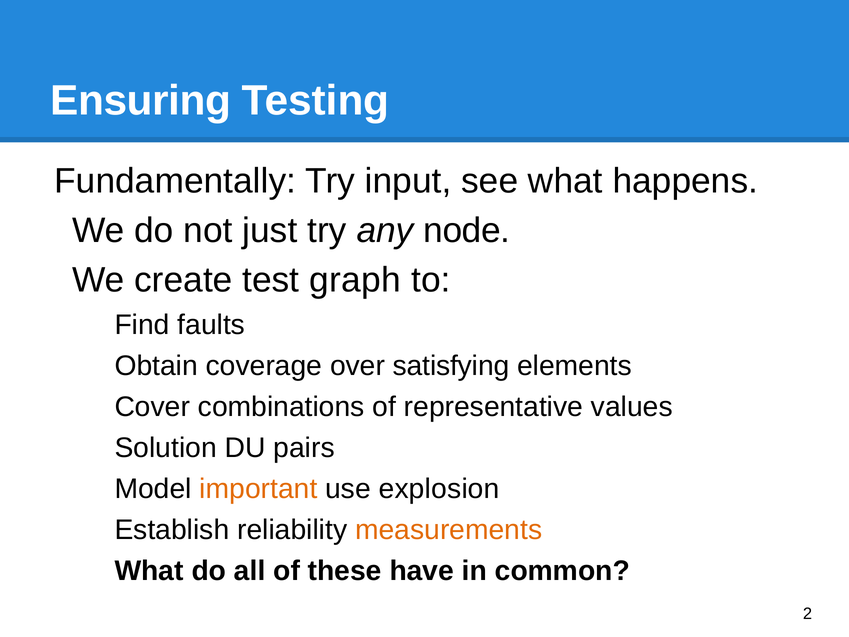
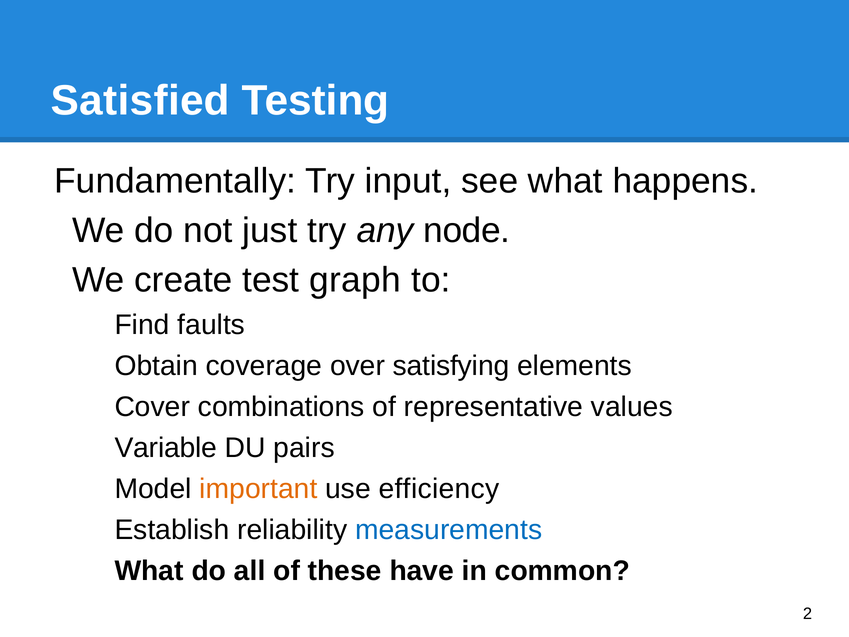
Ensuring: Ensuring -> Satisfied
Solution: Solution -> Variable
explosion: explosion -> efficiency
measurements colour: orange -> blue
